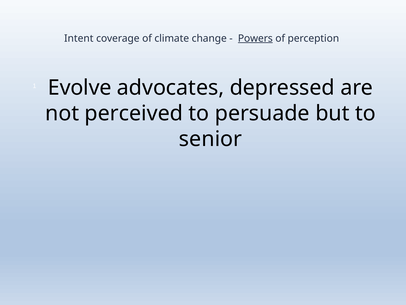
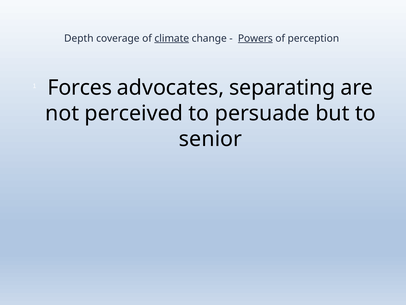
Intent: Intent -> Depth
climate underline: none -> present
Evolve: Evolve -> Forces
depressed: depressed -> separating
